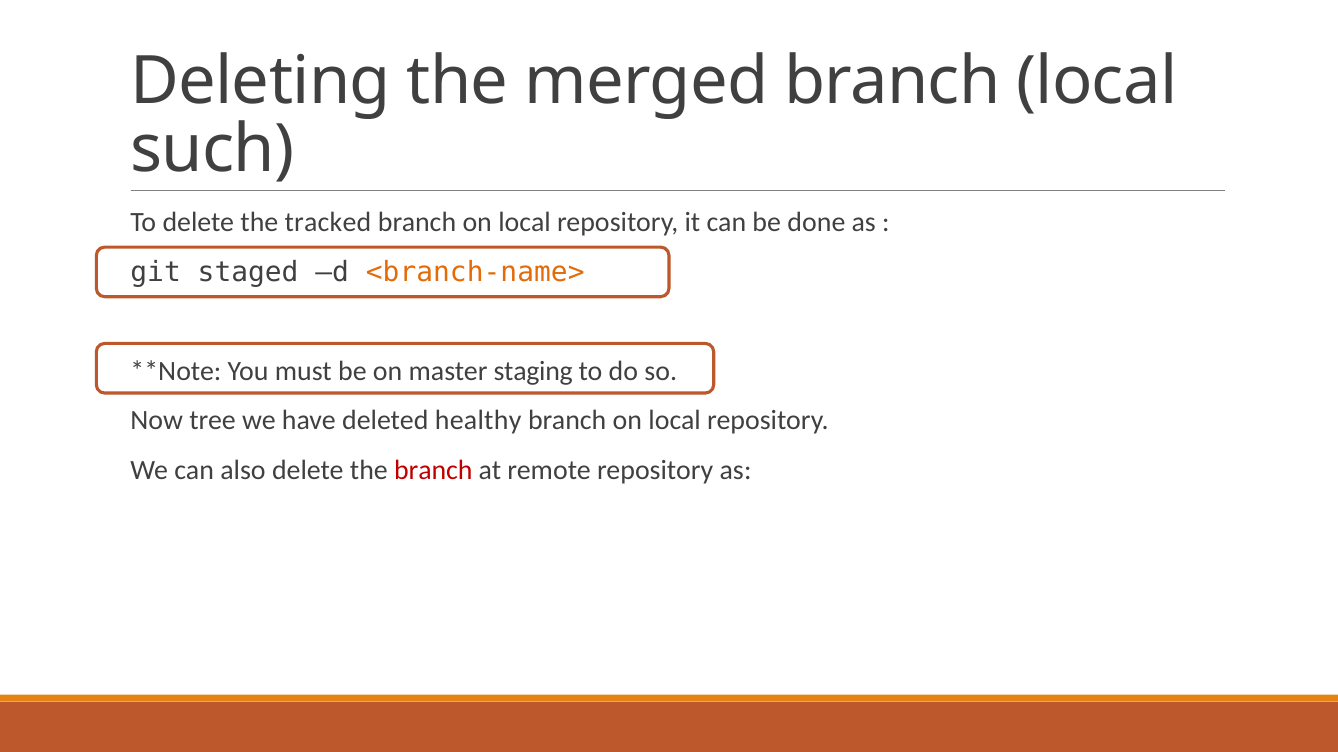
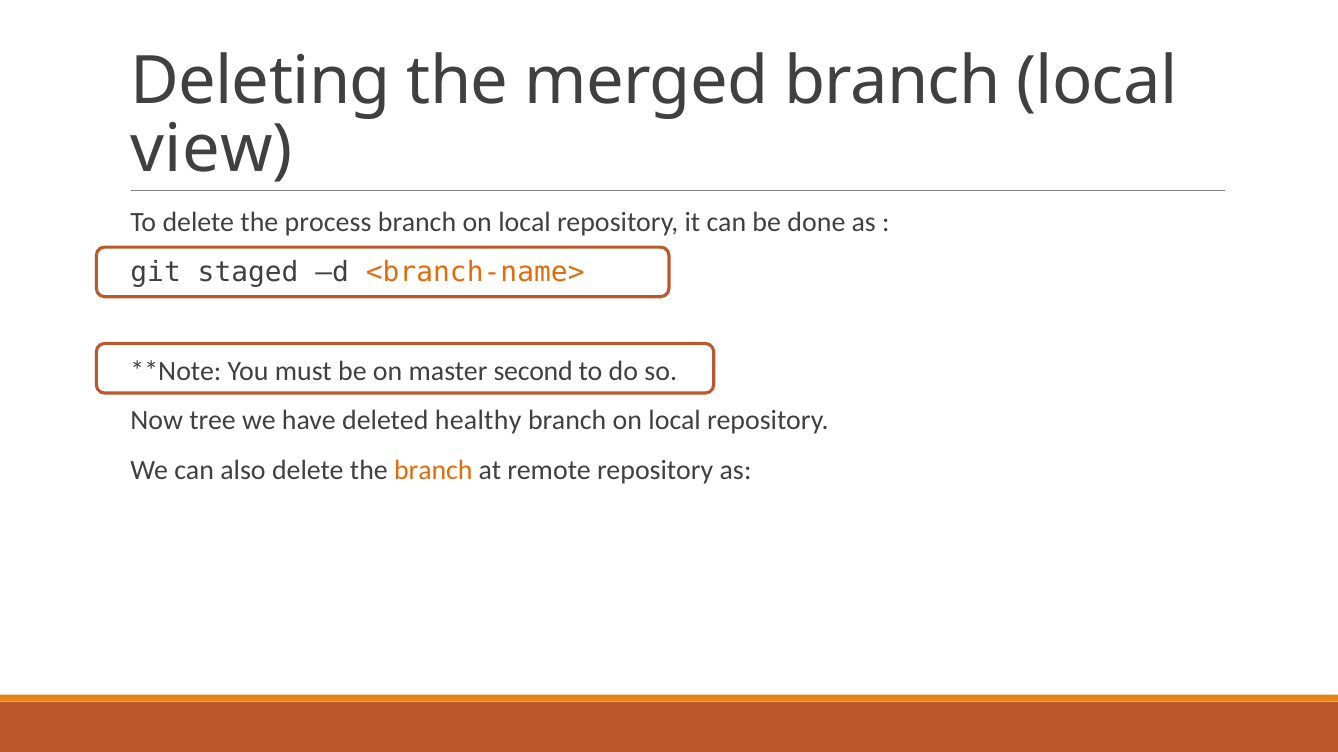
such: such -> view
tracked: tracked -> process
staging: staging -> second
branch at (433, 471) colour: red -> orange
